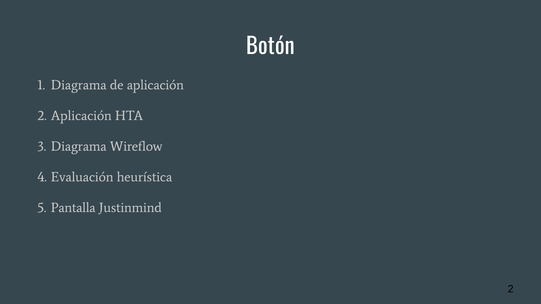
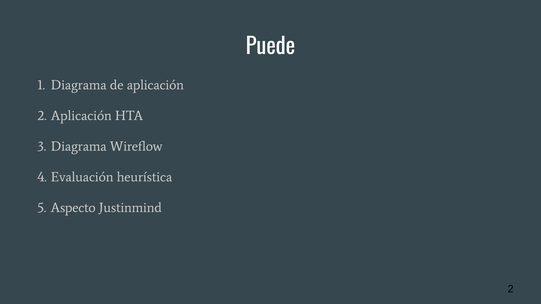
Botón: Botón -> Puede
Pantalla: Pantalla -> Aspecto
